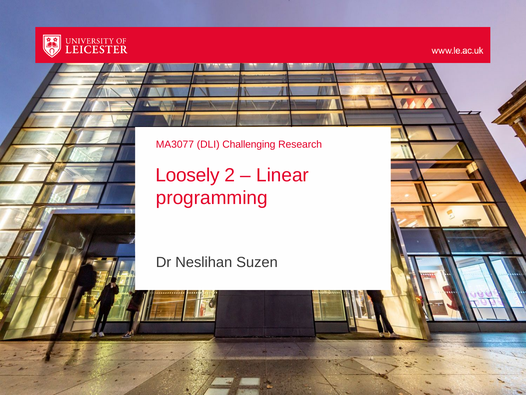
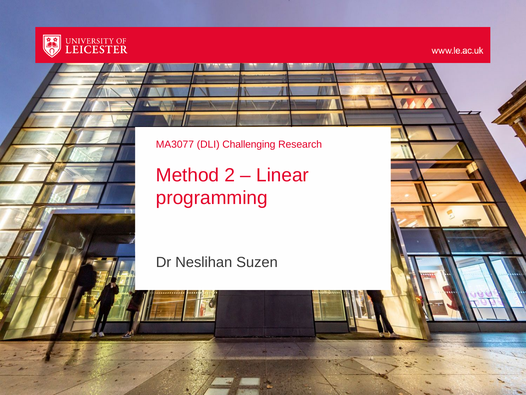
Loosely: Loosely -> Method
